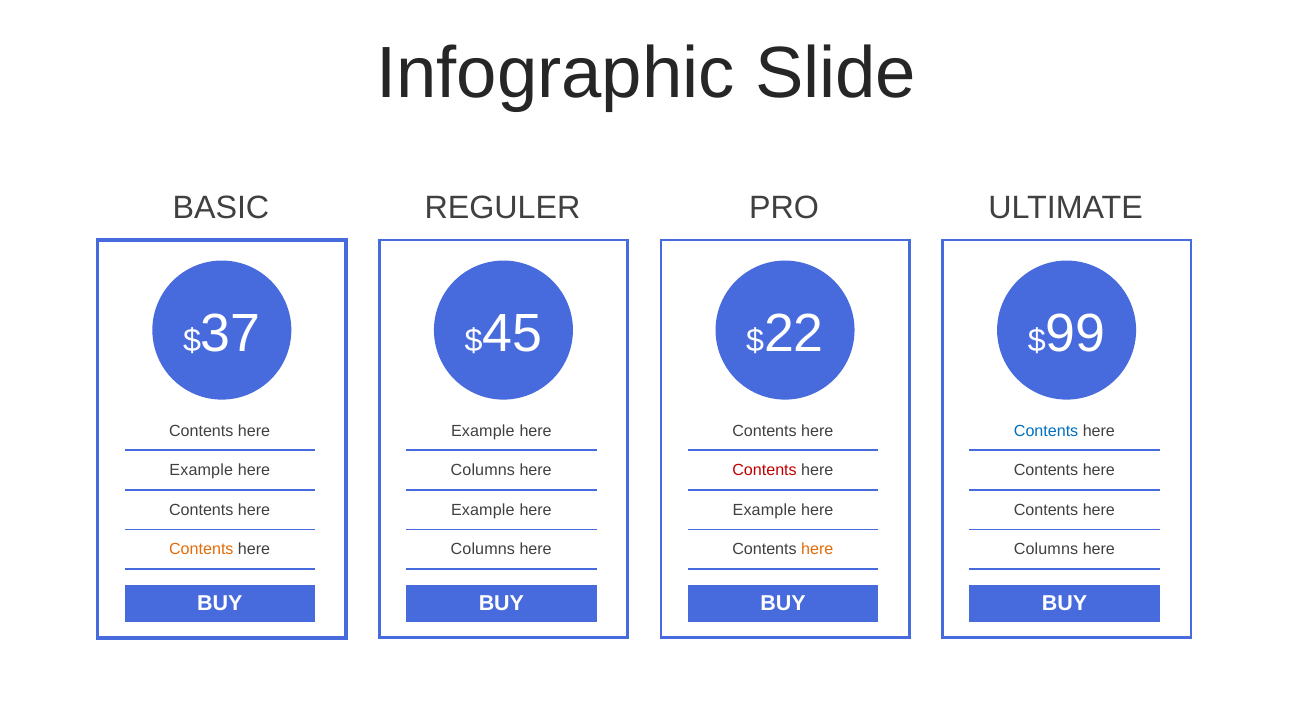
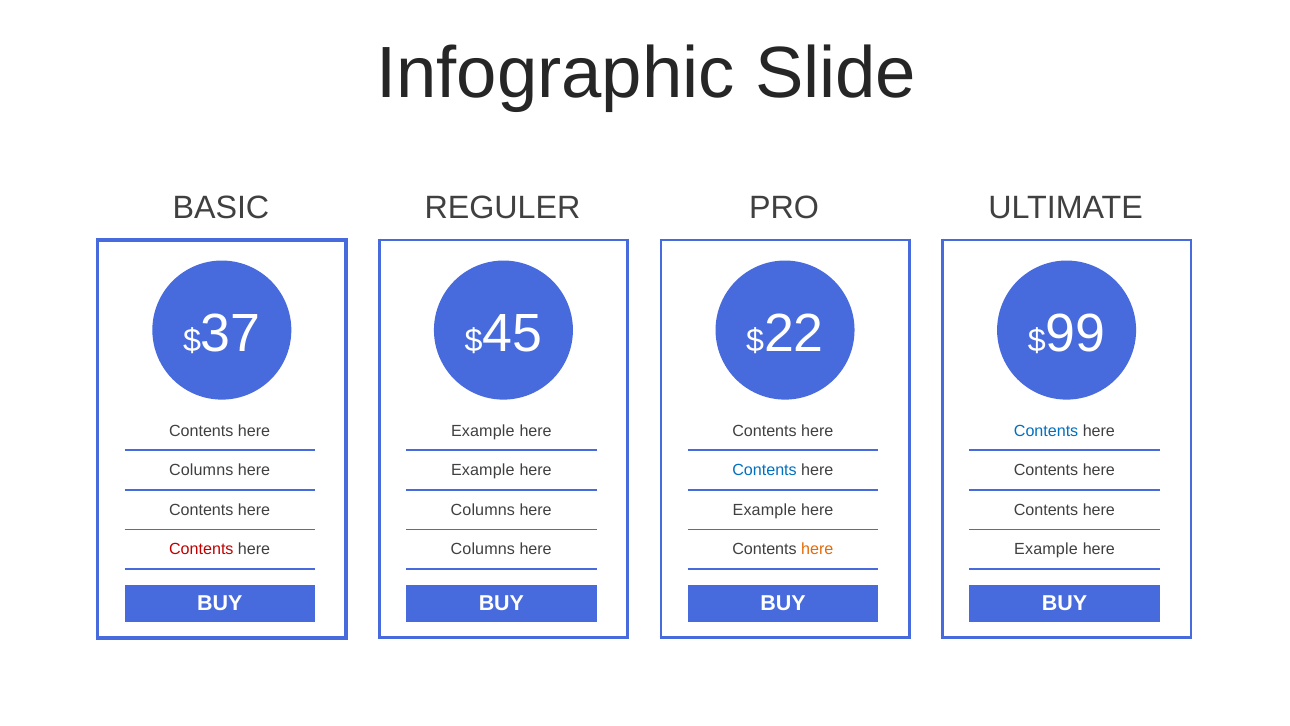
Example at (201, 470): Example -> Columns
Columns at (483, 470): Columns -> Example
Contents at (765, 470) colour: red -> blue
Example at (483, 510): Example -> Columns
Contents at (201, 549) colour: orange -> red
Columns at (1046, 549): Columns -> Example
